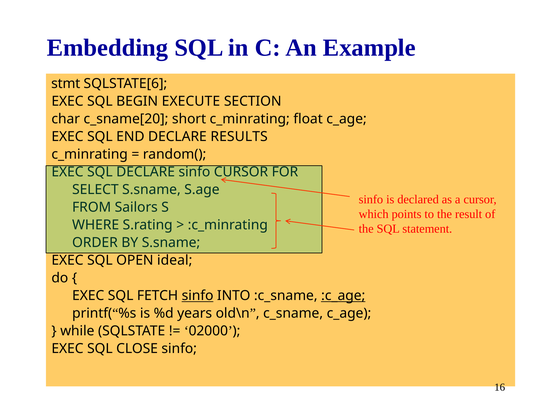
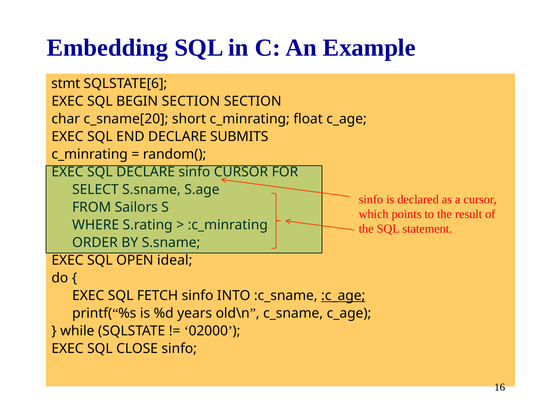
BEGIN EXECUTE: EXECUTE -> SECTION
RESULTS: RESULTS -> SUBMITS
sinfo at (198, 296) underline: present -> none
